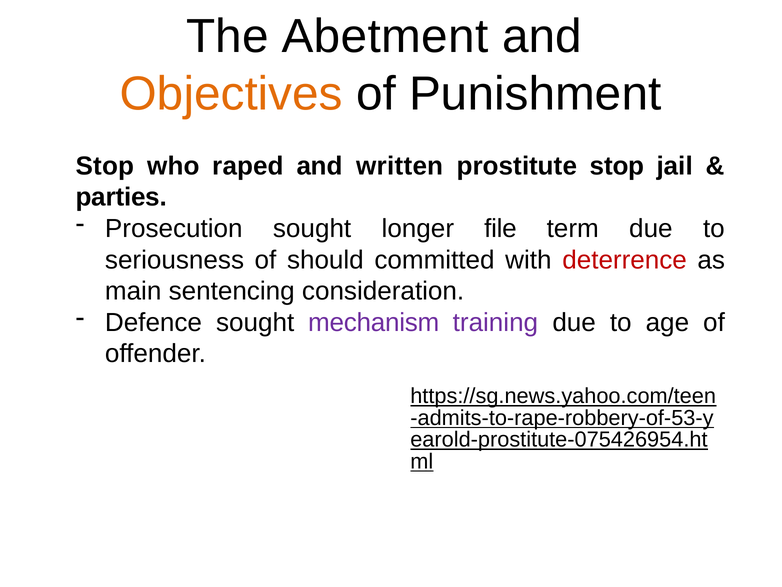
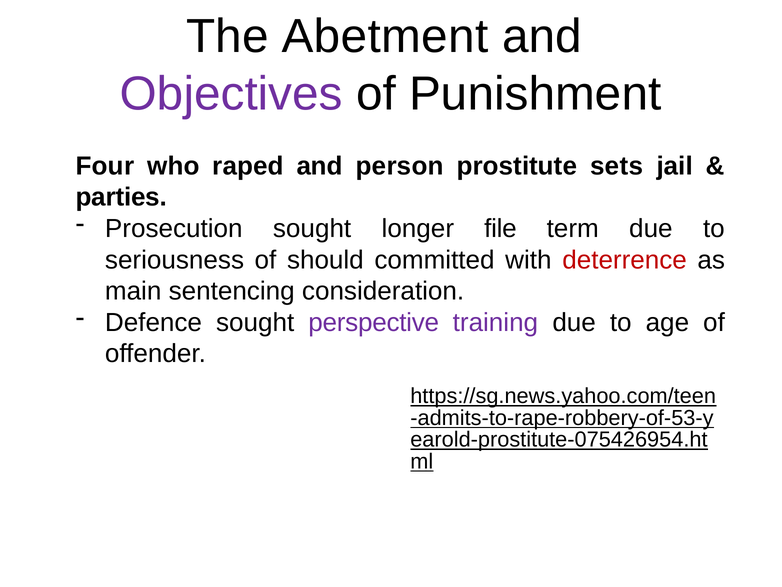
Objectives colour: orange -> purple
Stop at (105, 166): Stop -> Four
written: written -> person
prostitute stop: stop -> sets
mechanism: mechanism -> perspective
